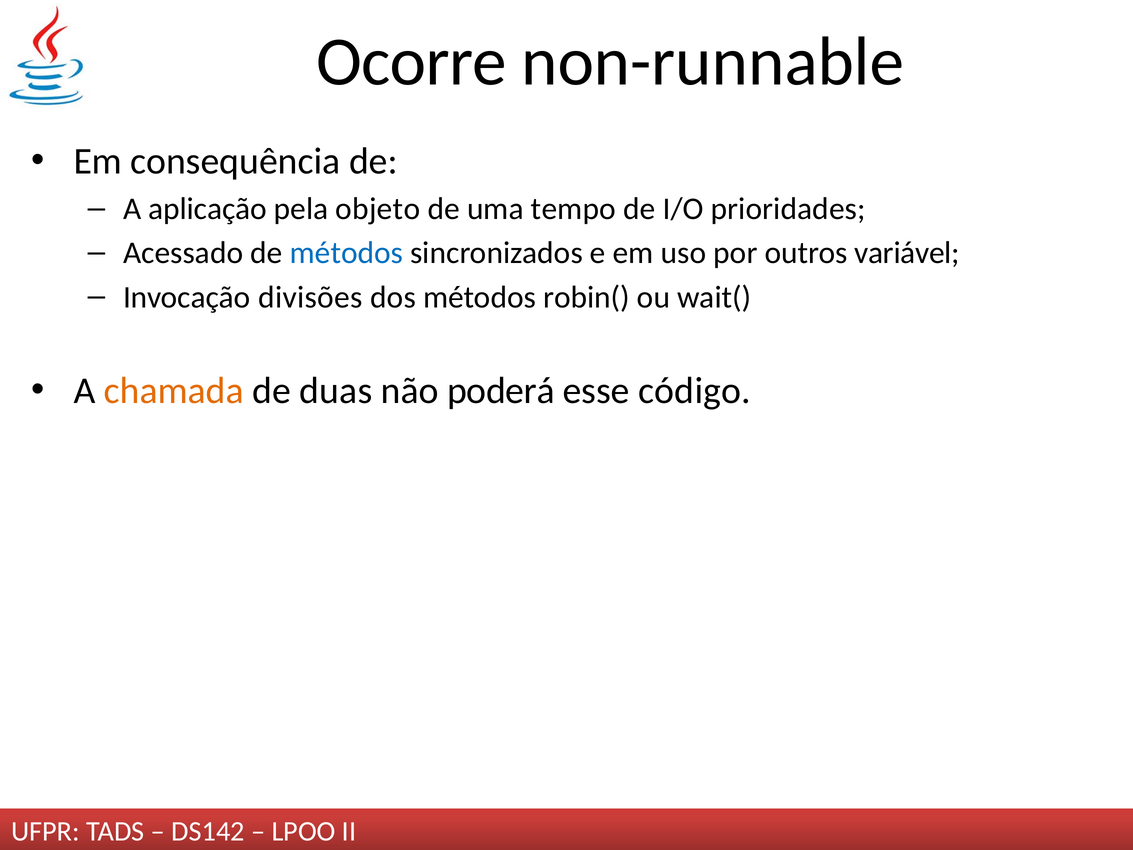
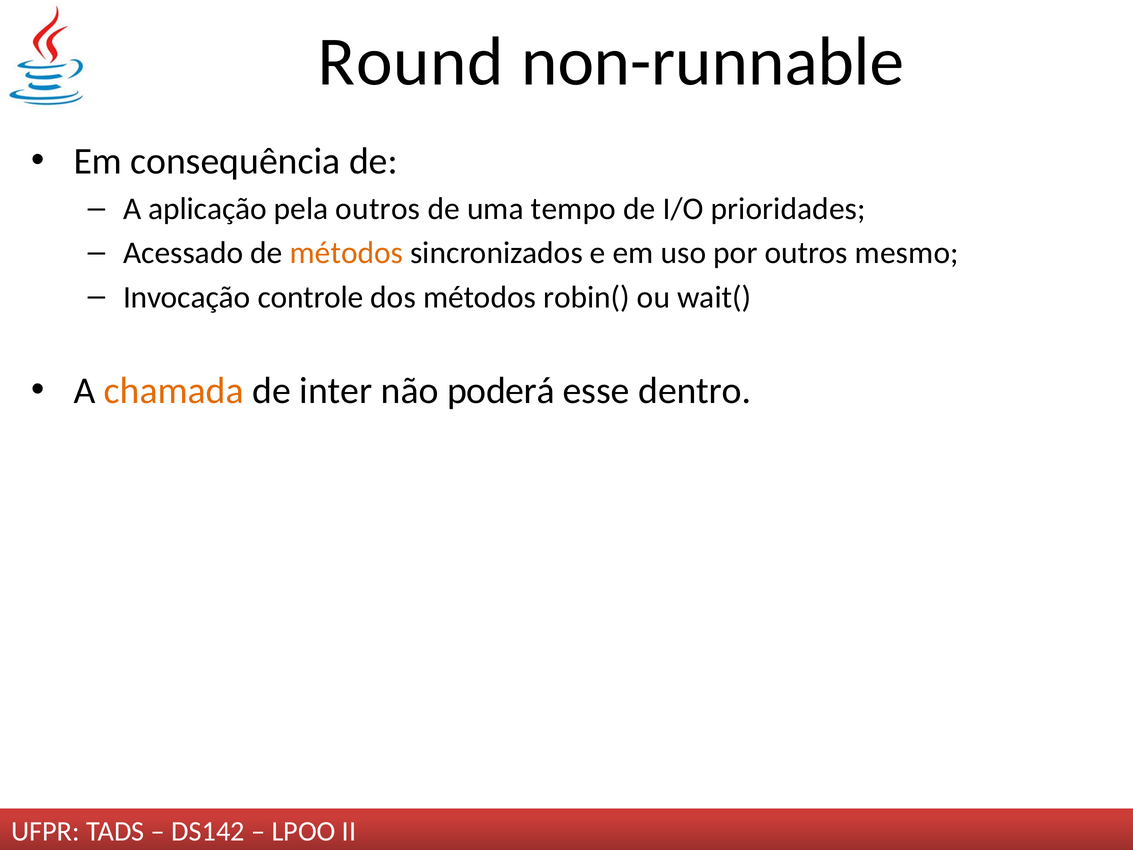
Ocorre: Ocorre -> Round
pela objeto: objeto -> outros
métodos at (346, 253) colour: blue -> orange
variável: variável -> mesmo
divisões: divisões -> controle
duas: duas -> inter
código: código -> dentro
